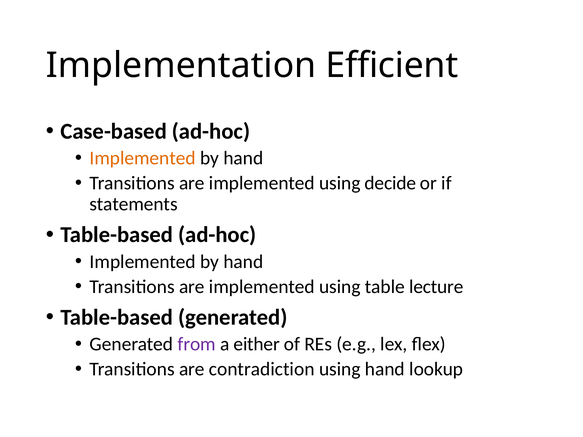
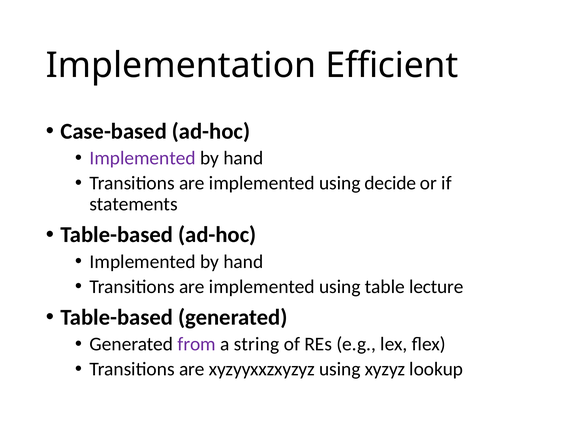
Implemented at (143, 158) colour: orange -> purple
either: either -> string
contradiction: contradiction -> xyzyyxxzxyzyz
using hand: hand -> xyzyz
